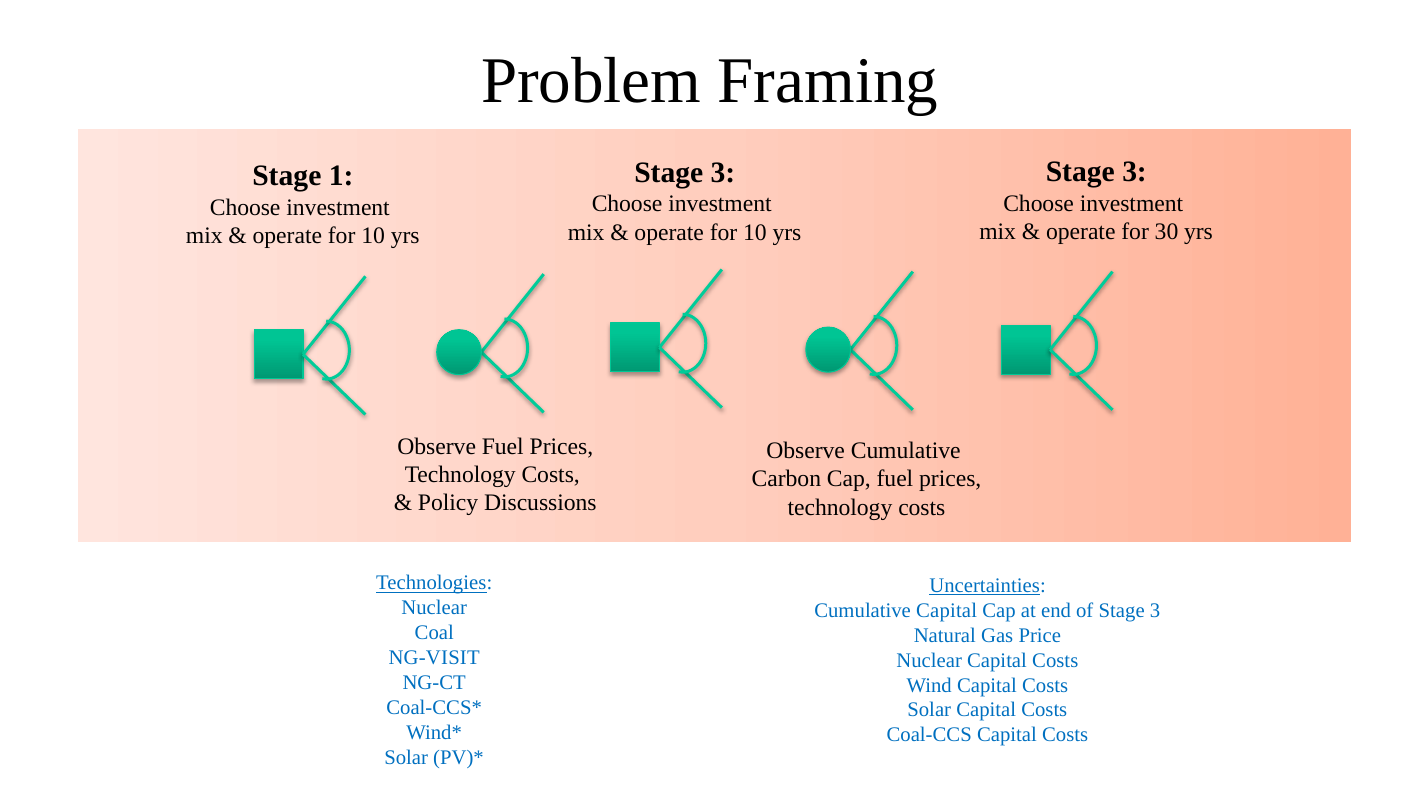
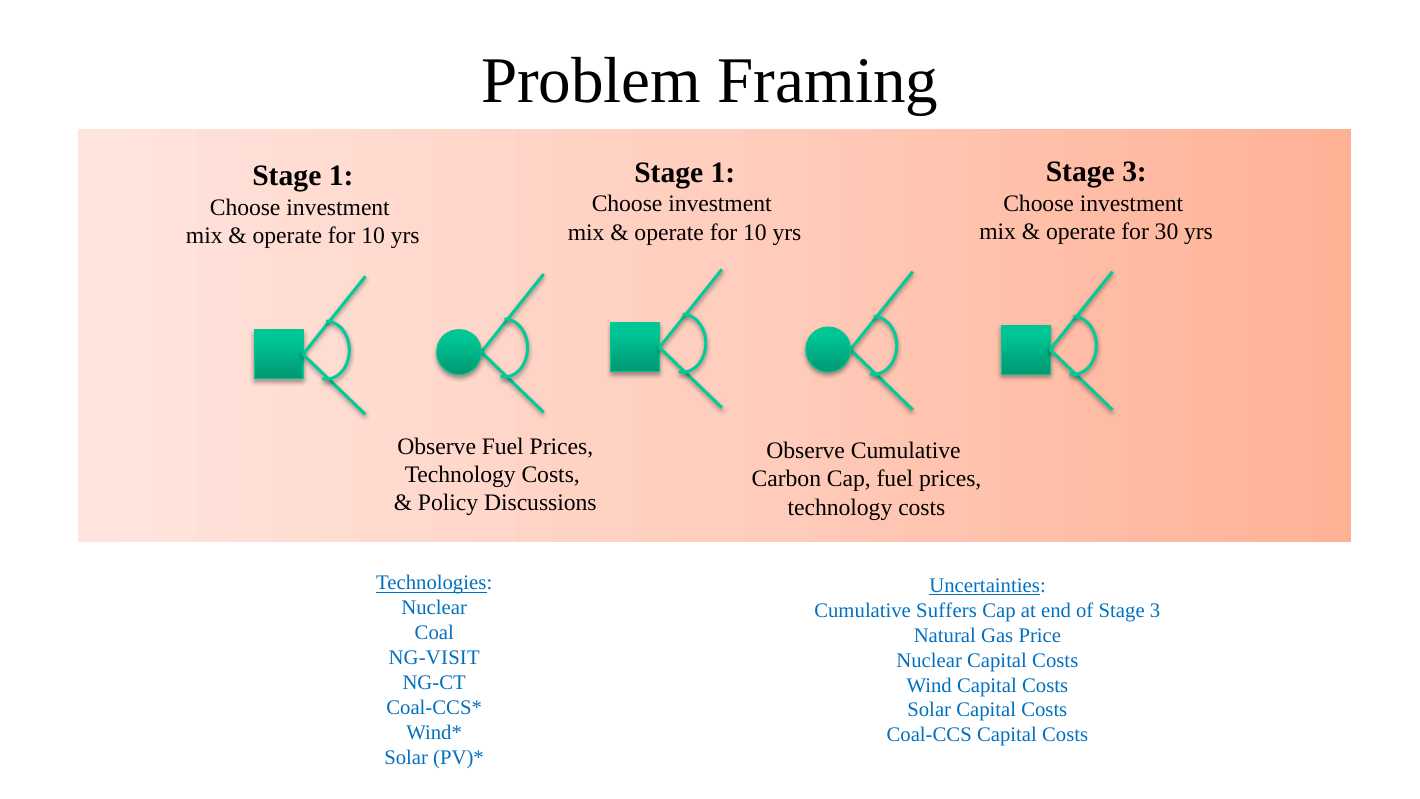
3 at (723, 172): 3 -> 1
Cumulative Capital: Capital -> Suffers
